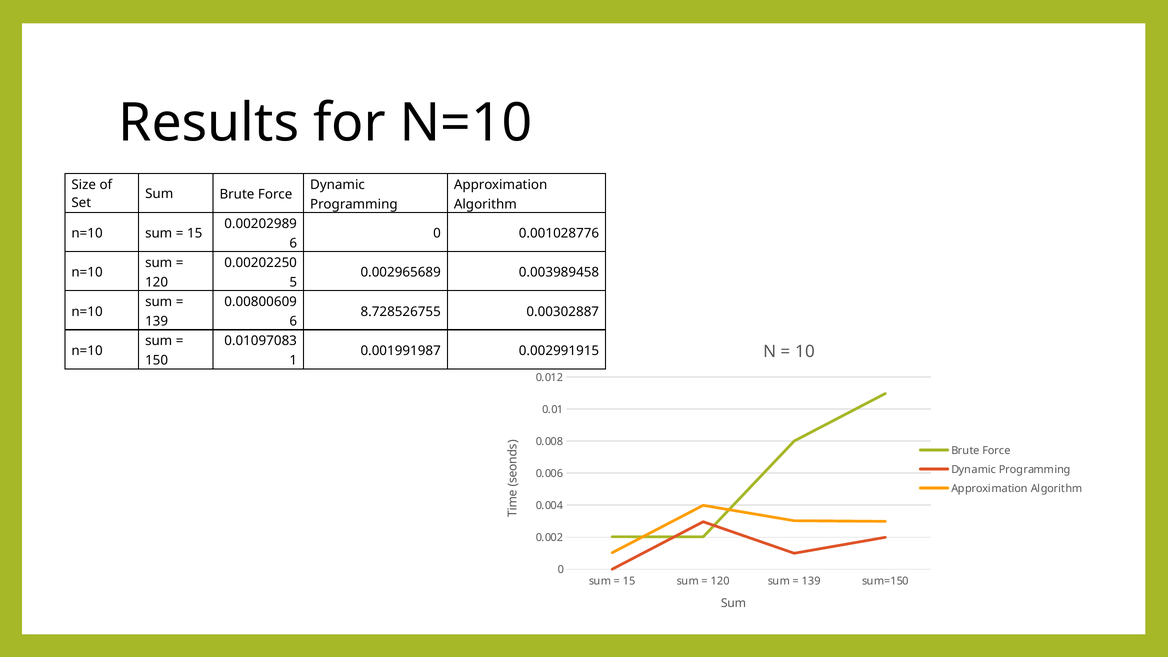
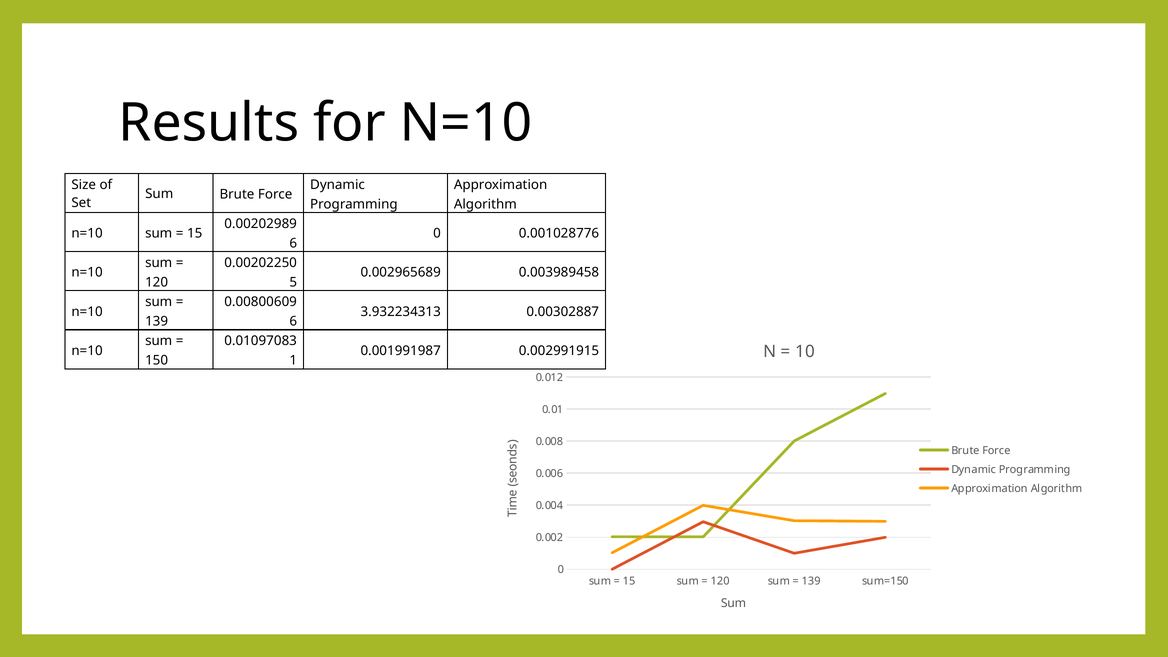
8.728526755: 8.728526755 -> 3.932234313
